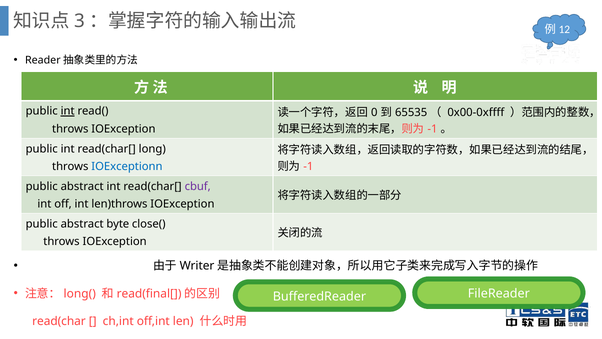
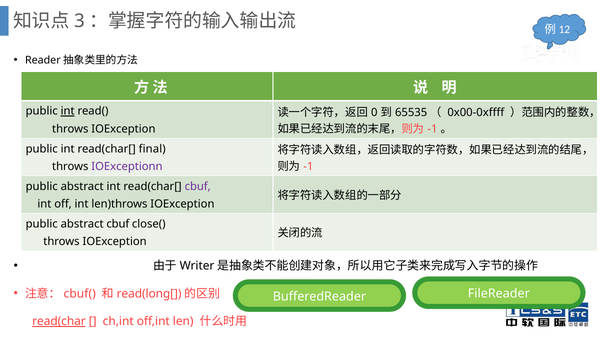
long: long -> final
IOExceptionn colour: blue -> purple
abstract byte: byte -> cbuf
long(: long( -> cbuf(
read(final[: read(final[ -> read(long[
read(char underline: none -> present
